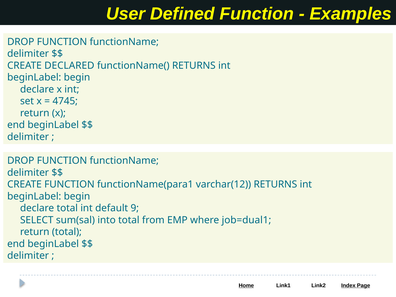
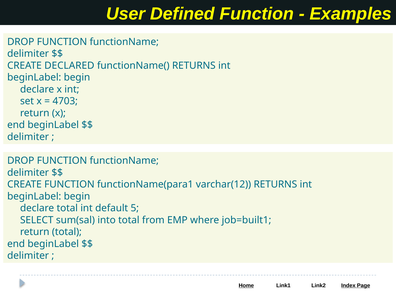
4745: 4745 -> 4703
9: 9 -> 5
job=dual1: job=dual1 -> job=built1
